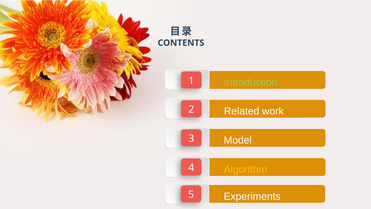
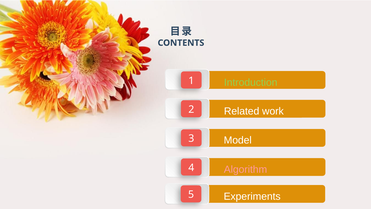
Algorithm colour: yellow -> pink
